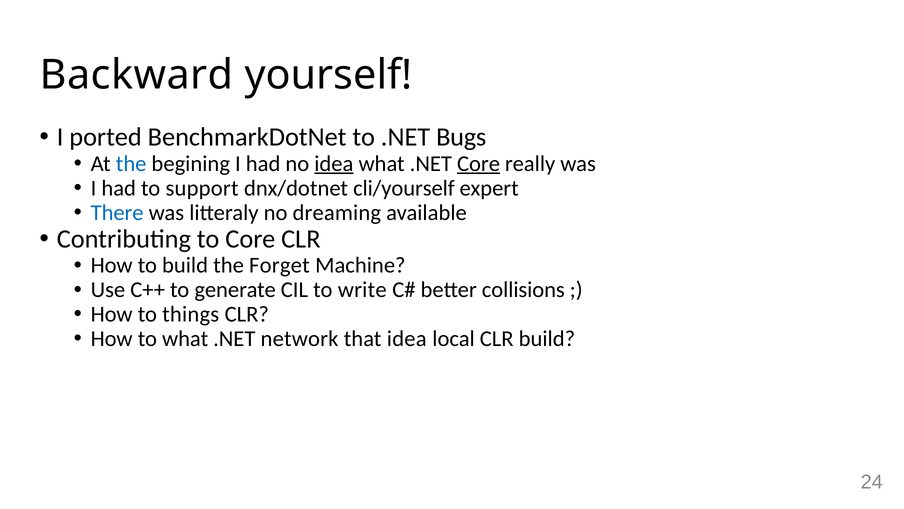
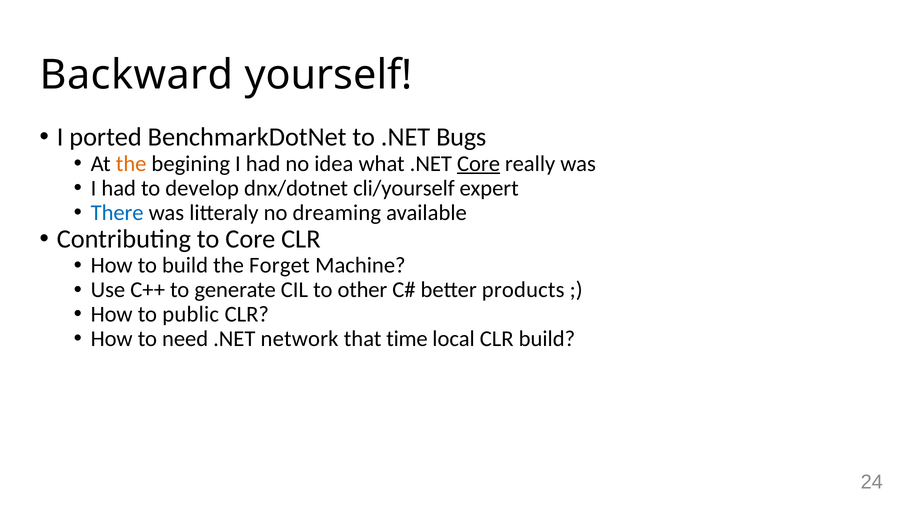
the at (131, 164) colour: blue -> orange
idea at (334, 164) underline: present -> none
support: support -> develop
write: write -> other
collisions: collisions -> products
things: things -> public
to what: what -> need
that idea: idea -> time
